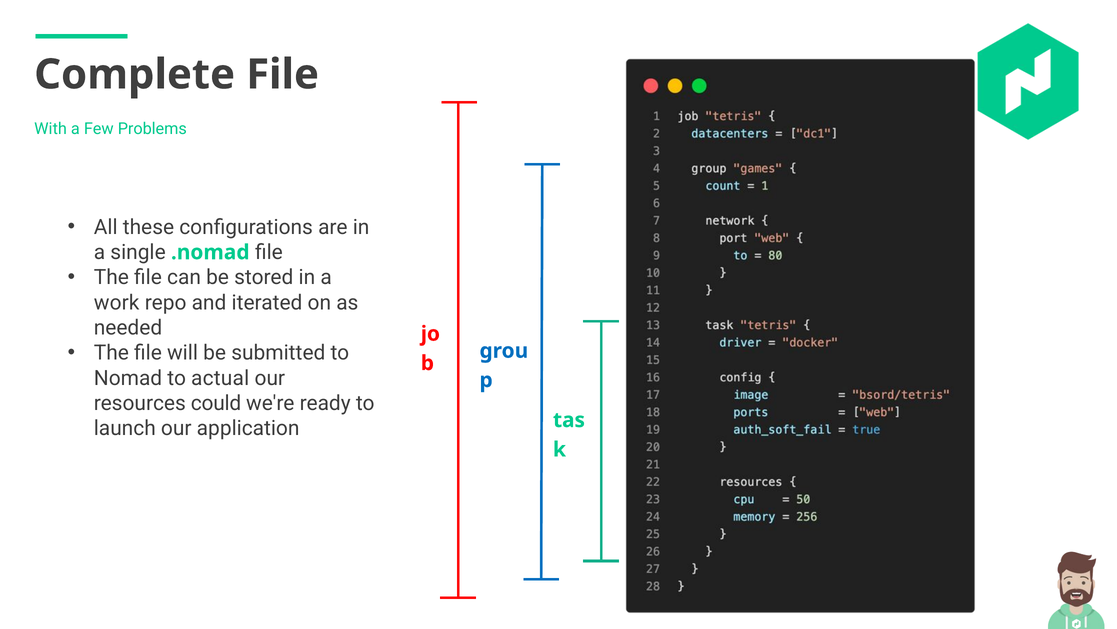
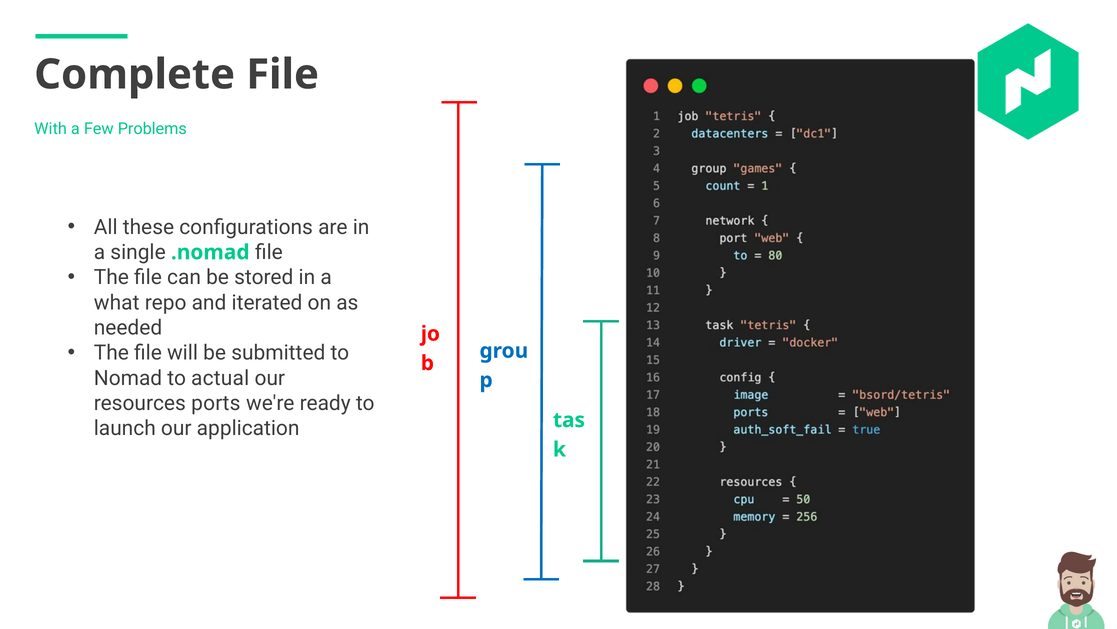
work: work -> what
could: could -> ports
